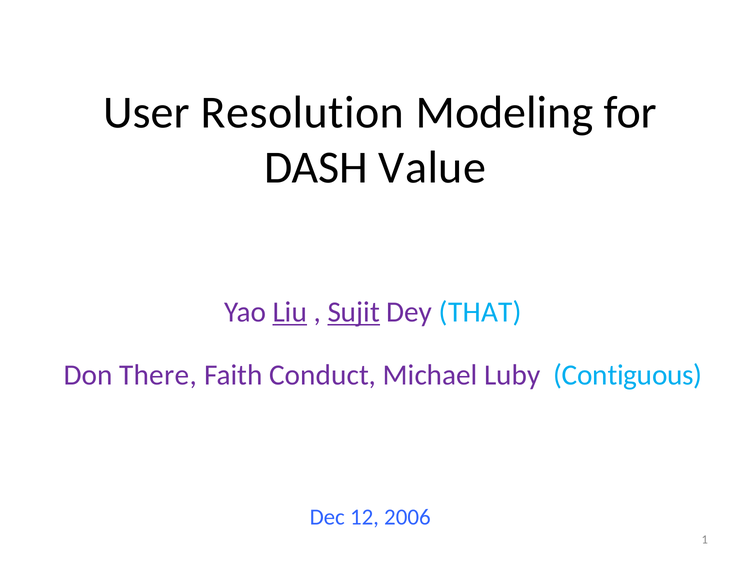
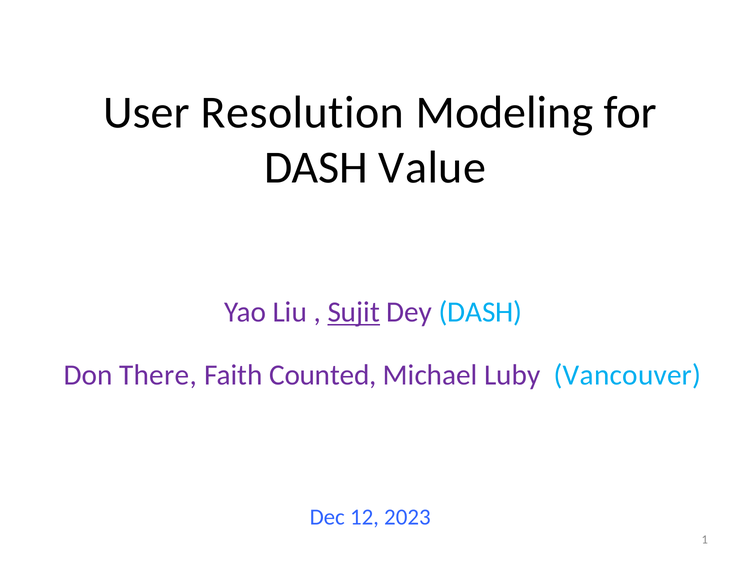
Liu underline: present -> none
Dey THAT: THAT -> DASH
Conduct: Conduct -> Counted
Contiguous: Contiguous -> Vancouver
2006: 2006 -> 2023
